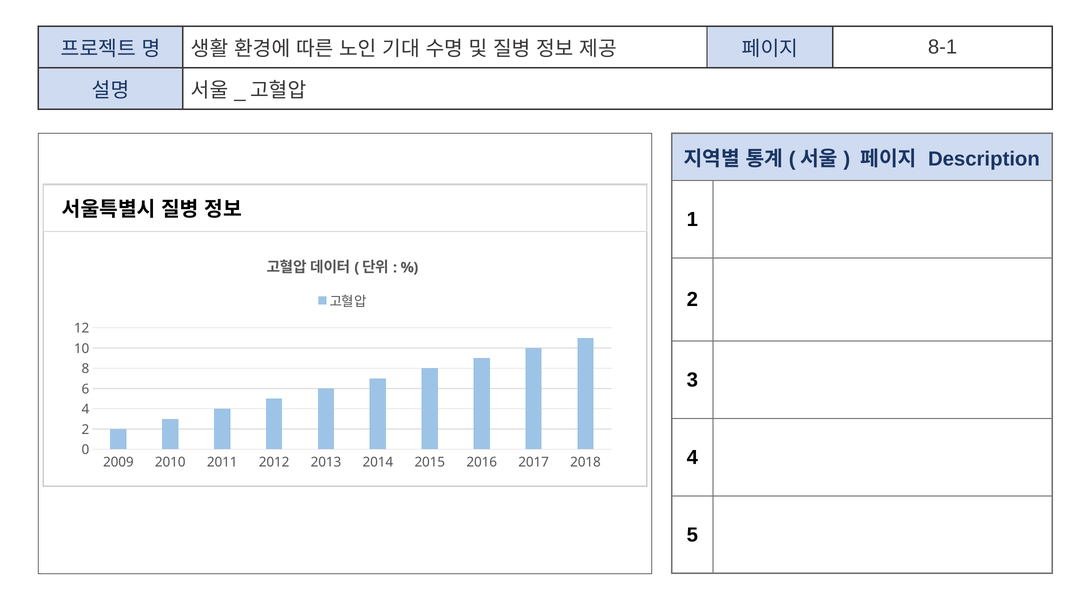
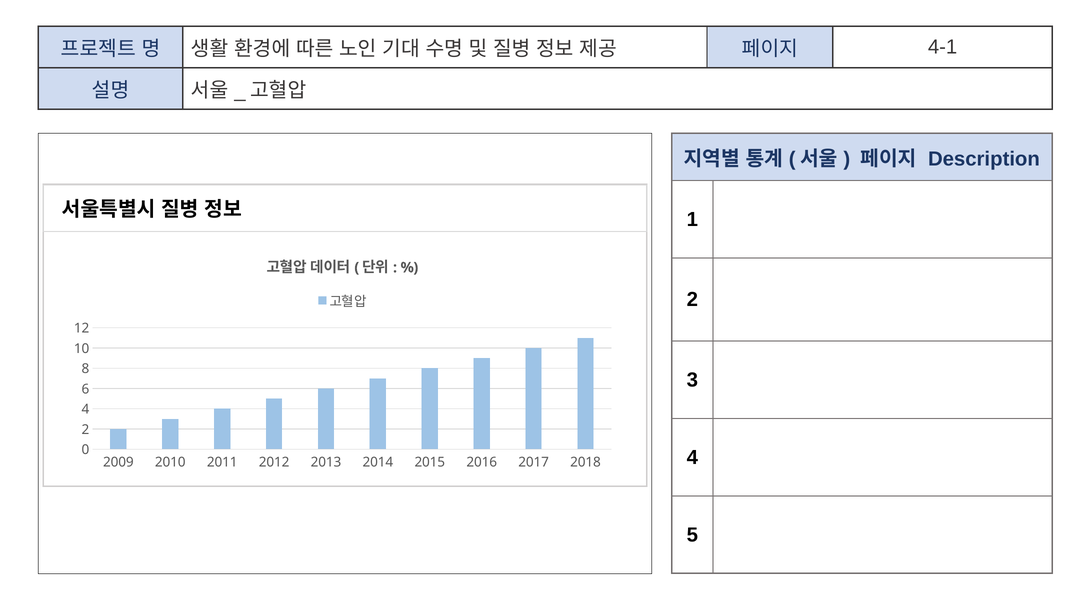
8-1: 8-1 -> 4-1
